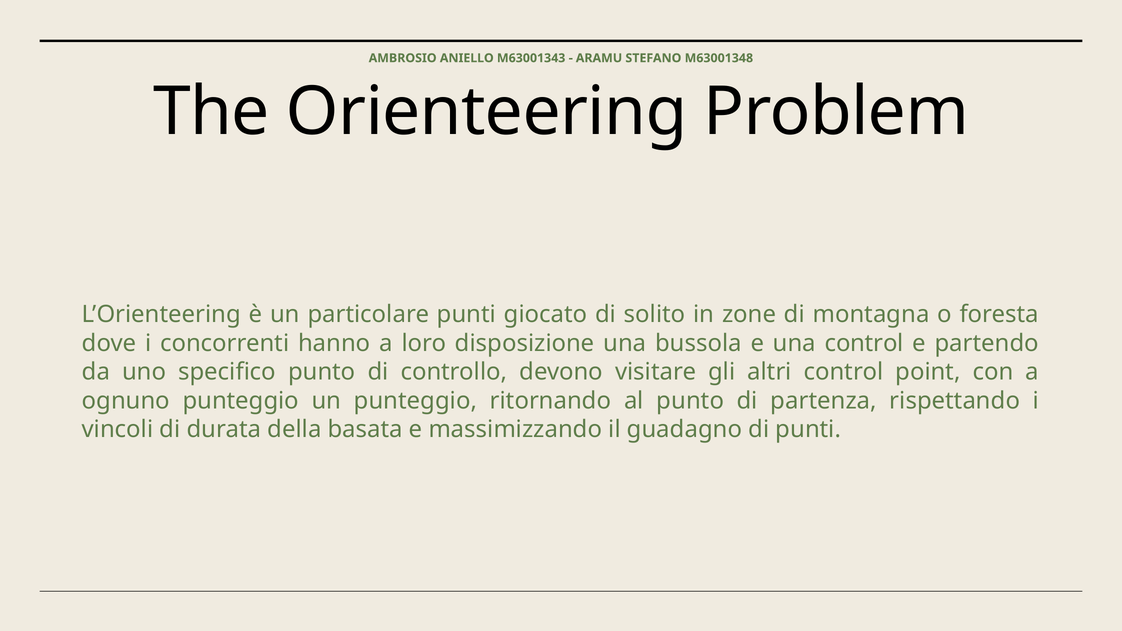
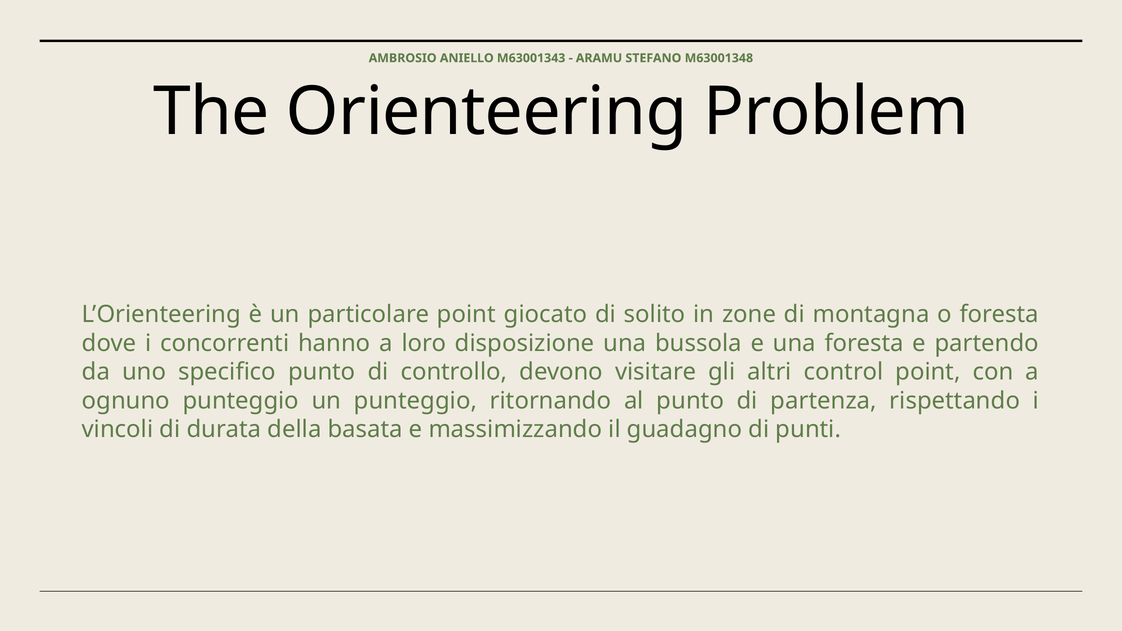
particolare punti: punti -> point
una control: control -> foresta
